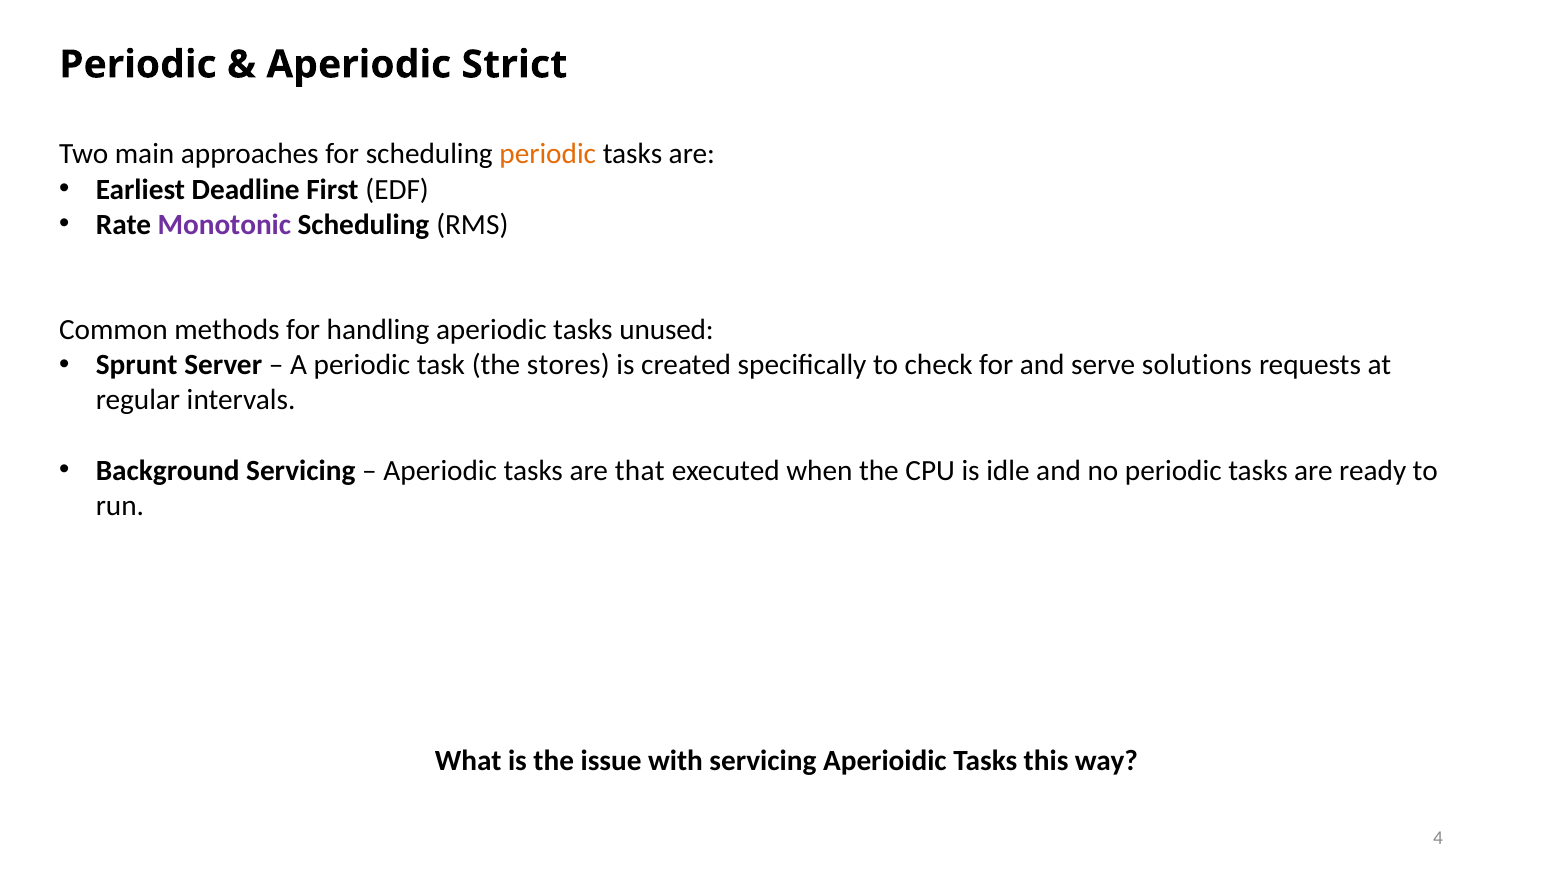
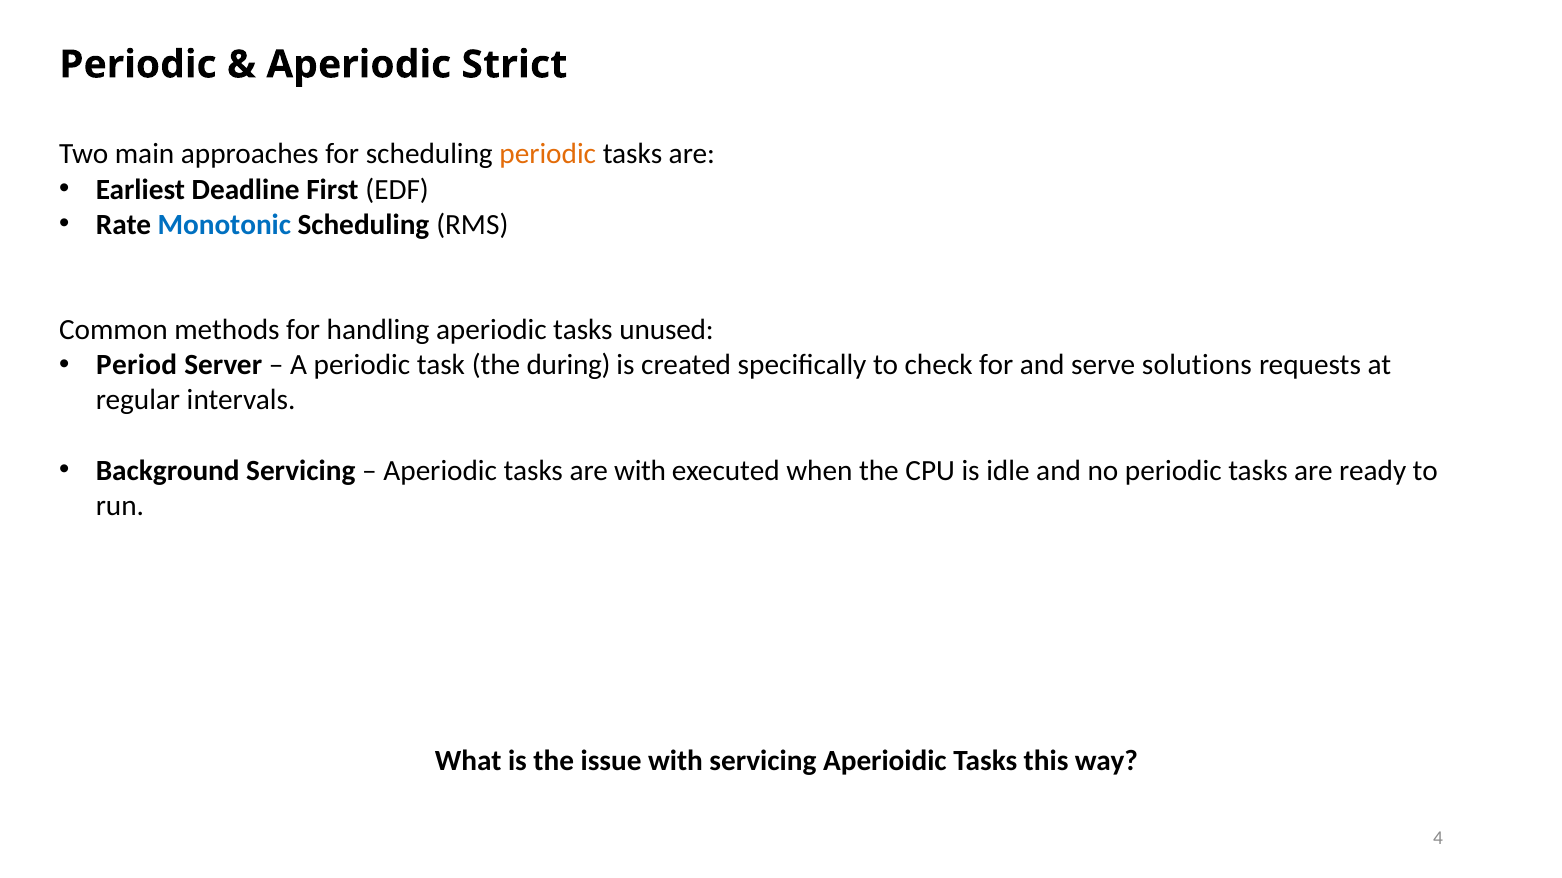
Monotonic colour: purple -> blue
Sprunt: Sprunt -> Period
stores: stores -> during
are that: that -> with
